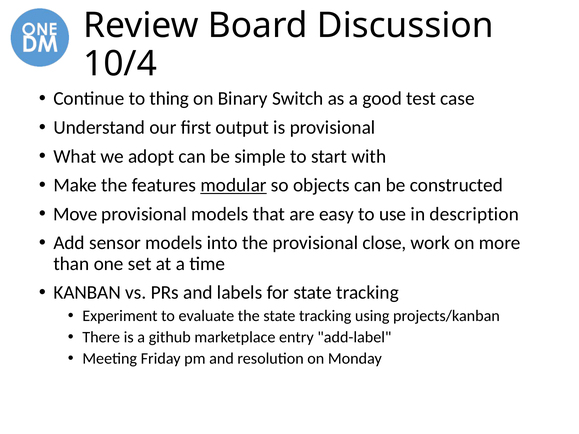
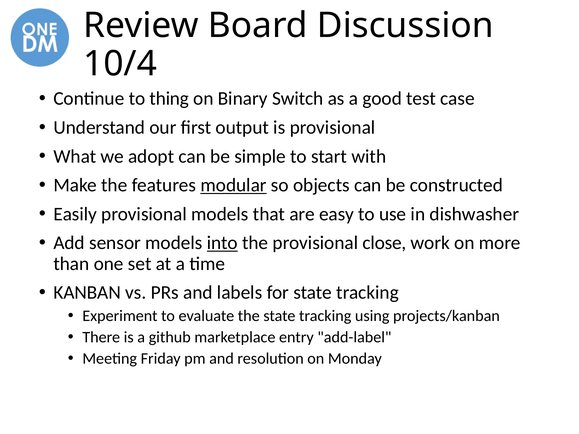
Move: Move -> Easily
description: description -> dishwasher
into underline: none -> present
